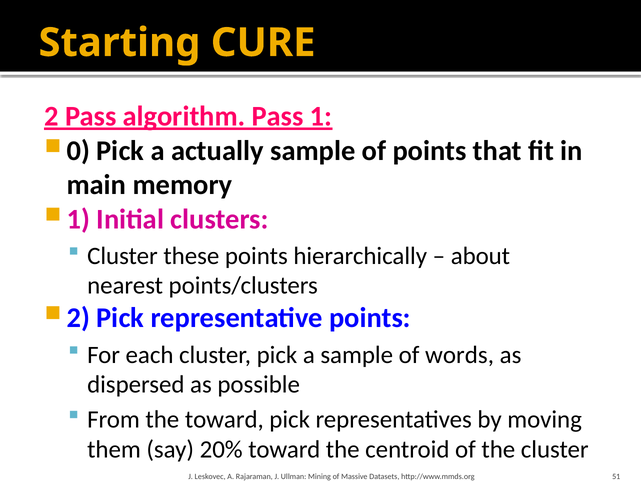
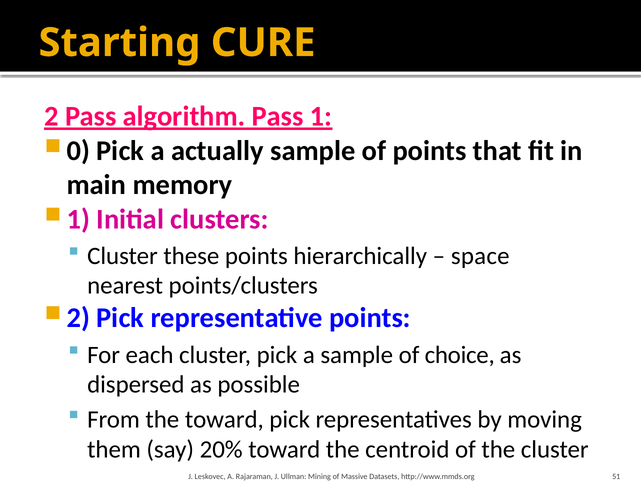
about: about -> space
words: words -> choice
